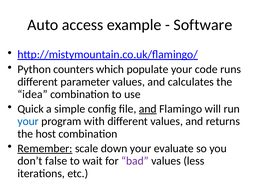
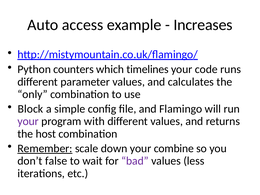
Software: Software -> Increases
populate: populate -> timelines
idea: idea -> only
Quick: Quick -> Block
and at (148, 109) underline: present -> none
your at (28, 121) colour: blue -> purple
evaluate: evaluate -> combine
